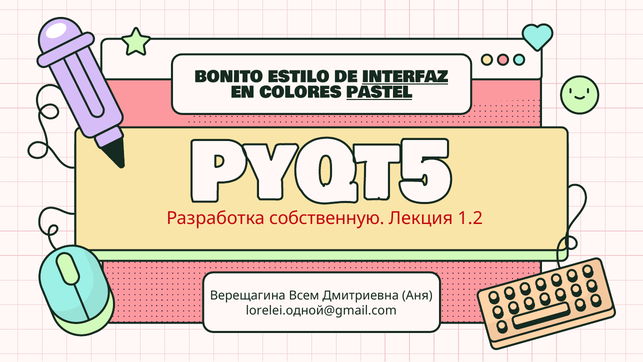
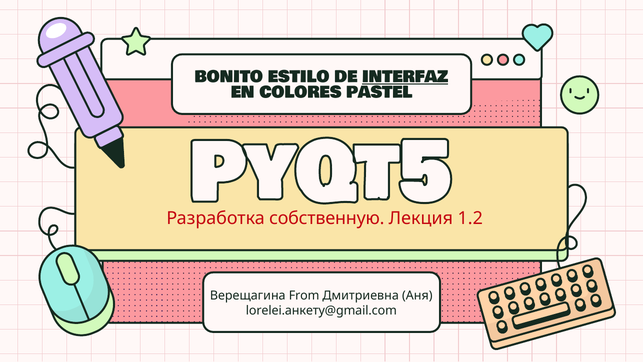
PASTEL underline: present -> none
Всем: Всем -> From
lorelei.одной@gmail.com: lorelei.одной@gmail.com -> lorelei.анкету@gmail.com
